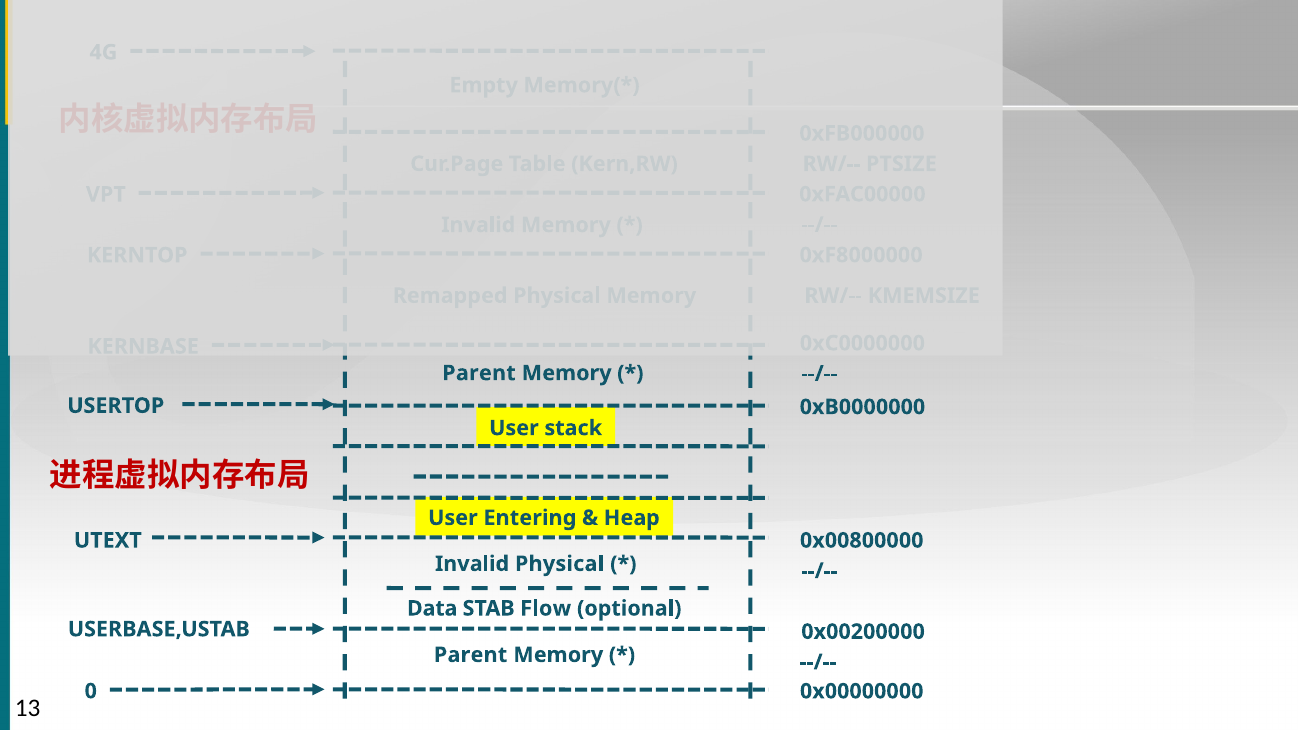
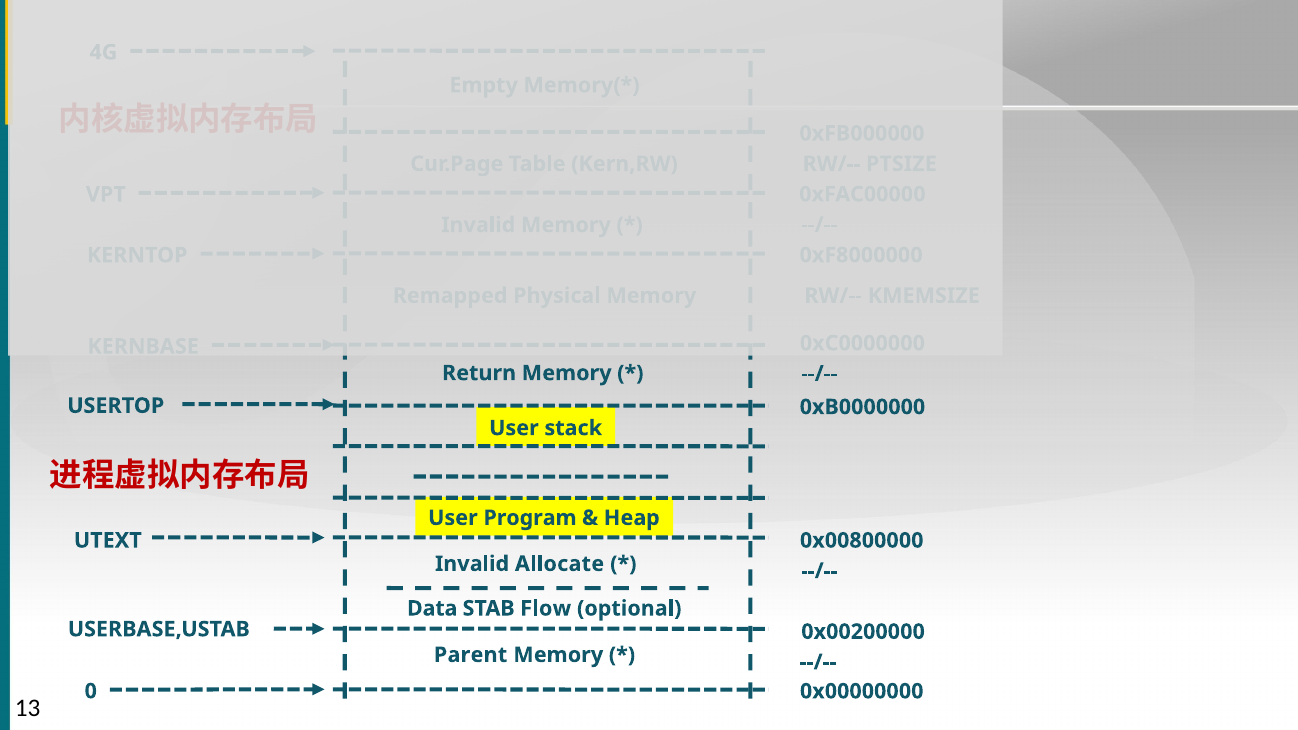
Parent at (479, 373): Parent -> Return
Entering: Entering -> Program
Invalid Physical: Physical -> Allocate
